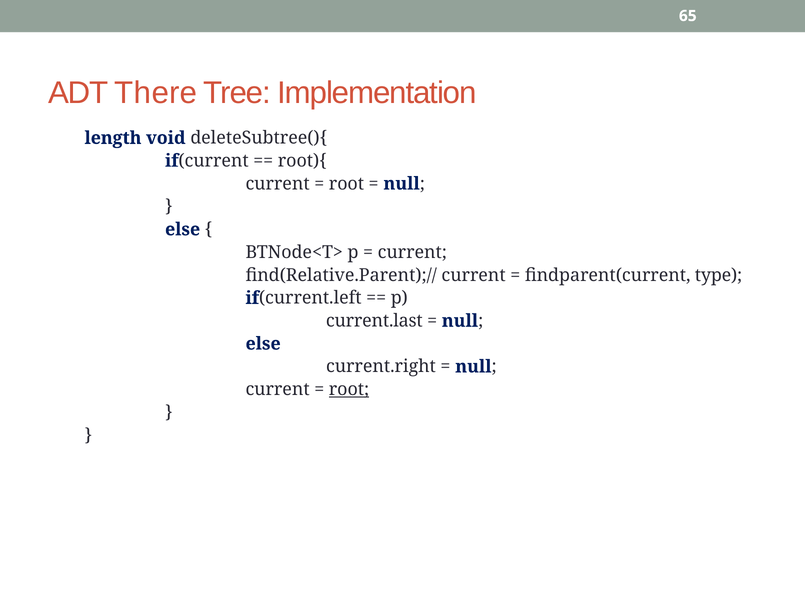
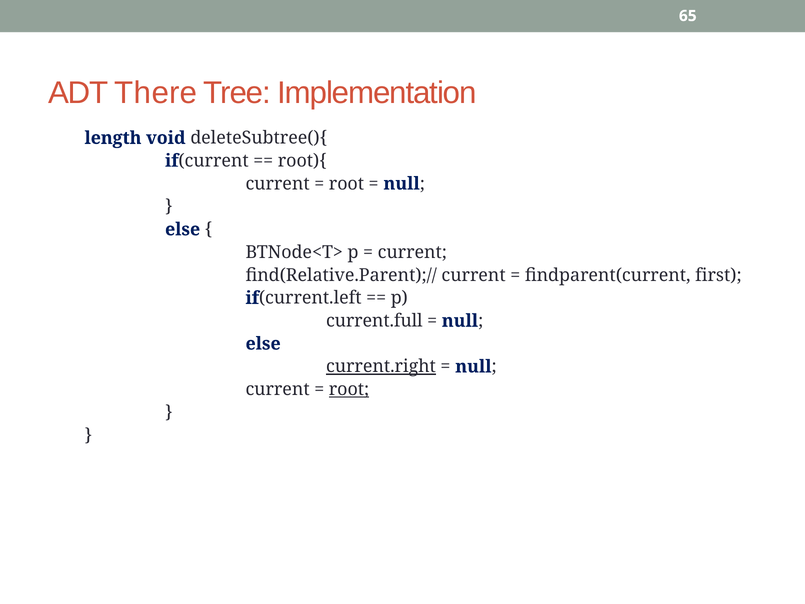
type: type -> first
current.last: current.last -> current.full
current.right underline: none -> present
